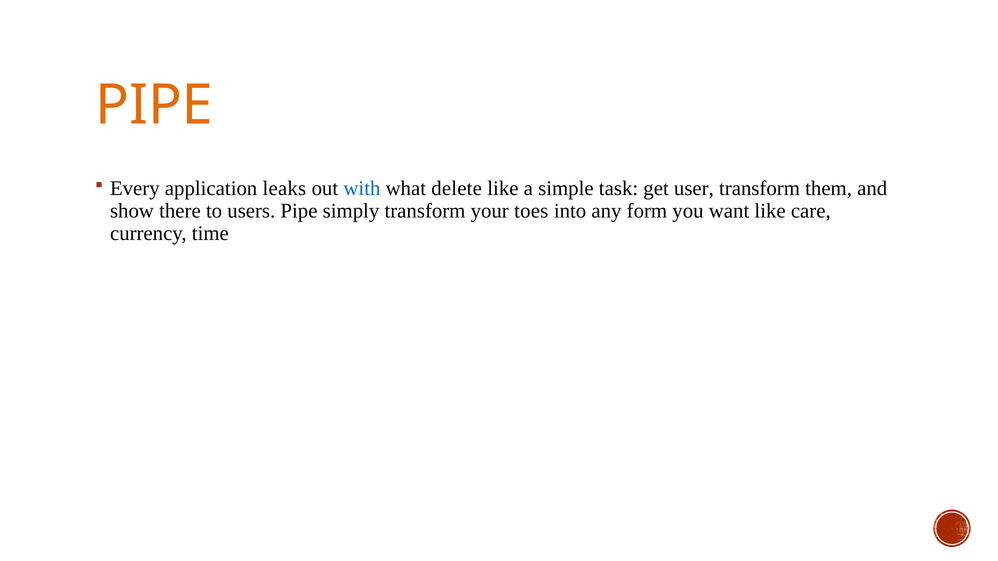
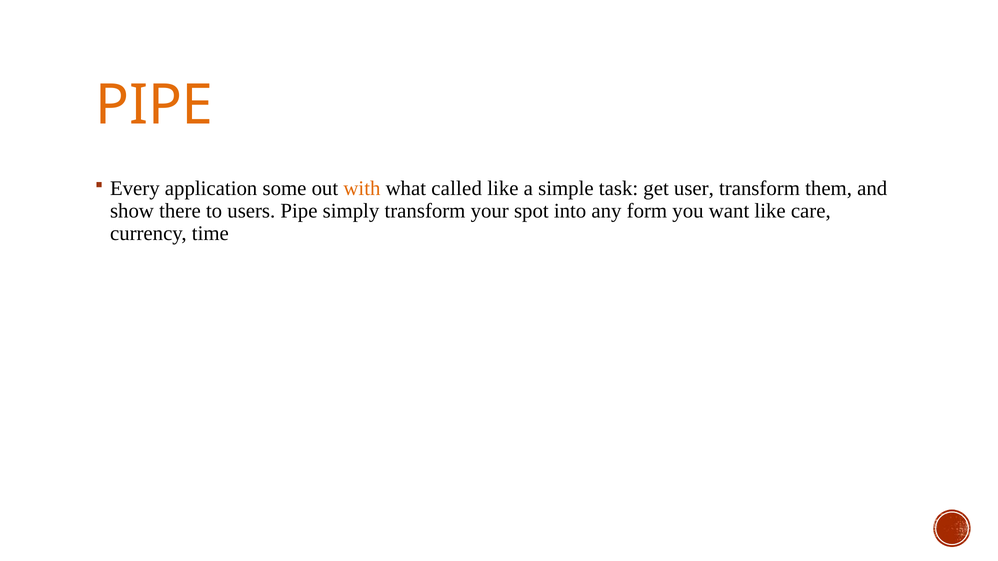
leaks: leaks -> some
with colour: blue -> orange
delete: delete -> called
toes: toes -> spot
